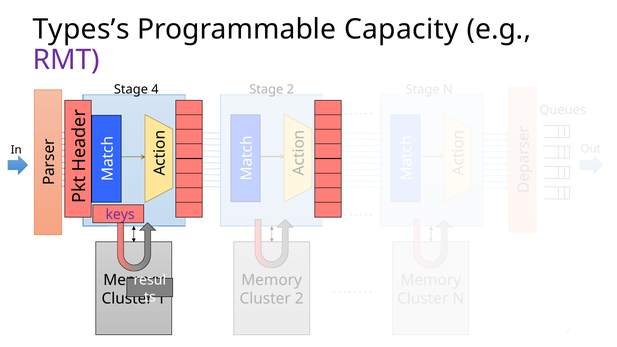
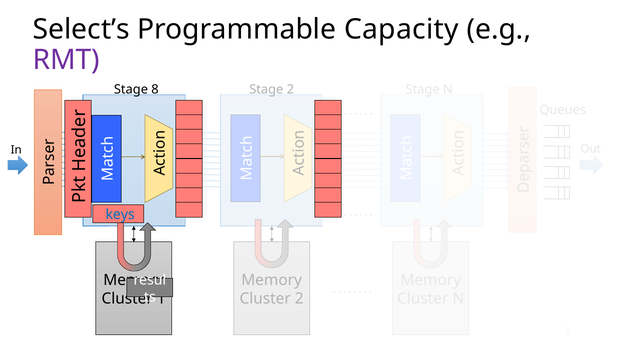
Types’s: Types’s -> Select’s
4: 4 -> 8
keys colour: purple -> blue
